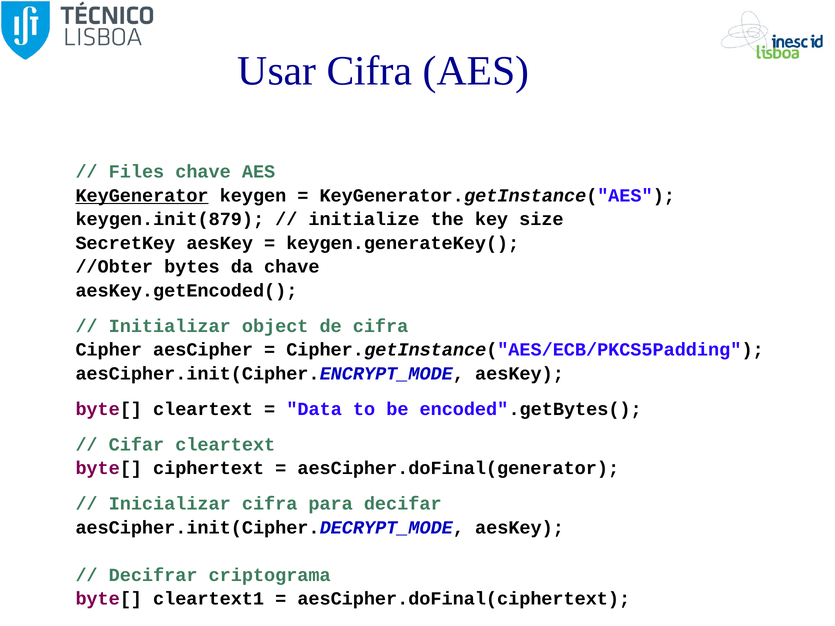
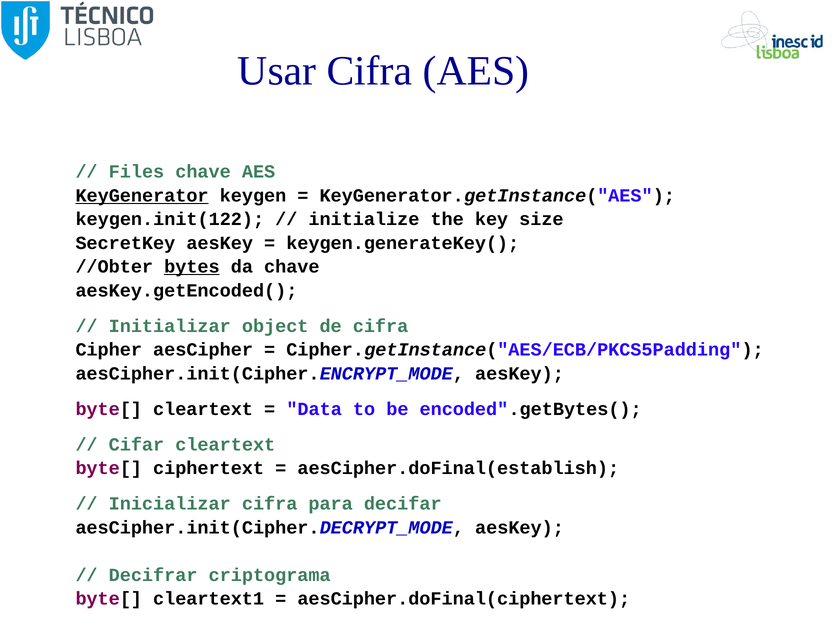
keygen.init(879: keygen.init(879 -> keygen.init(122
bytes underline: none -> present
aesCipher.doFinal(generator: aesCipher.doFinal(generator -> aesCipher.doFinal(establish
